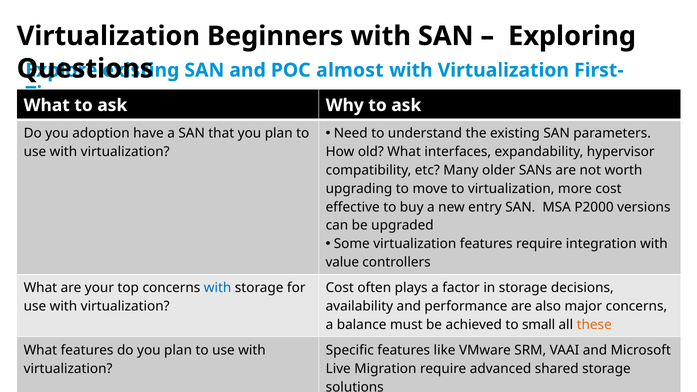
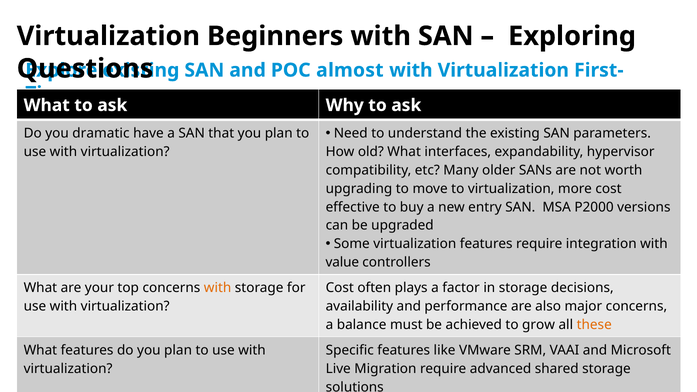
adoption: adoption -> dramatic
with at (218, 288) colour: blue -> orange
small: small -> grow
